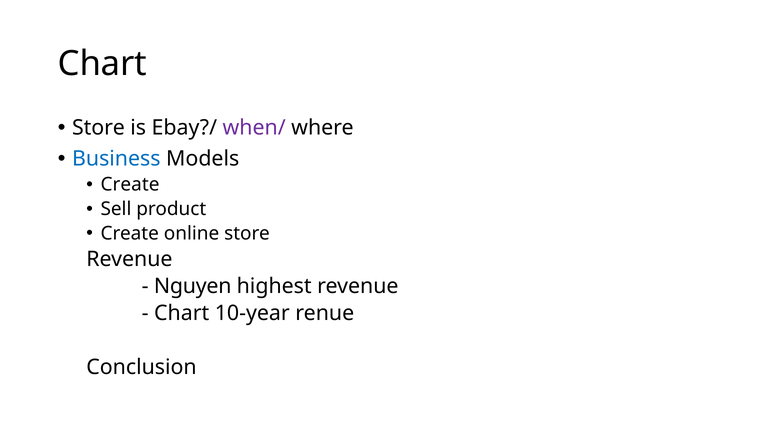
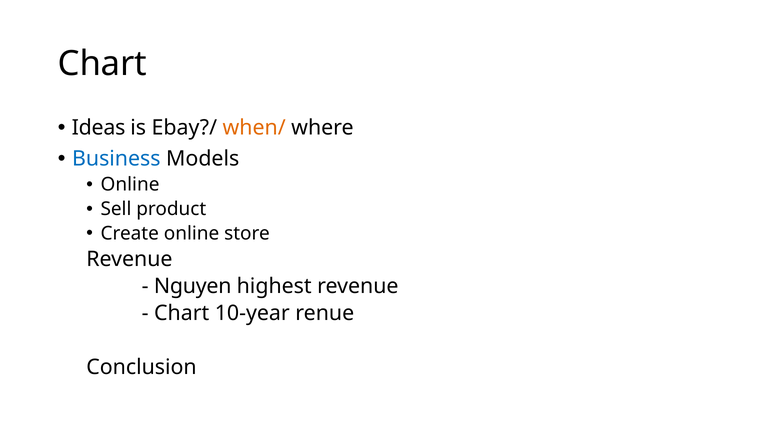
Store at (99, 128): Store -> Ideas
when/ colour: purple -> orange
Create at (130, 185): Create -> Online
